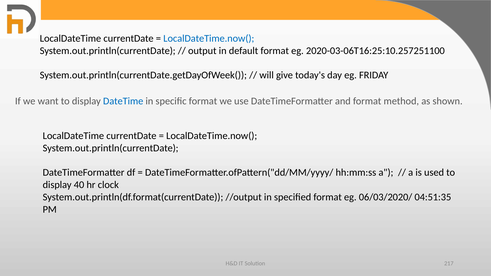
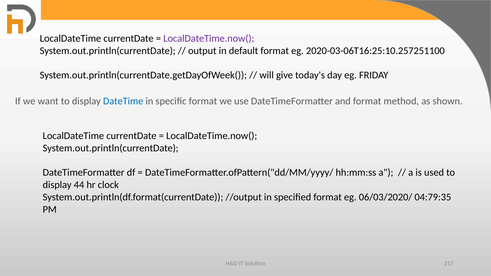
LocalDateTime.now( at (209, 38) colour: blue -> purple
40: 40 -> 44
04:51:35: 04:51:35 -> 04:79:35
